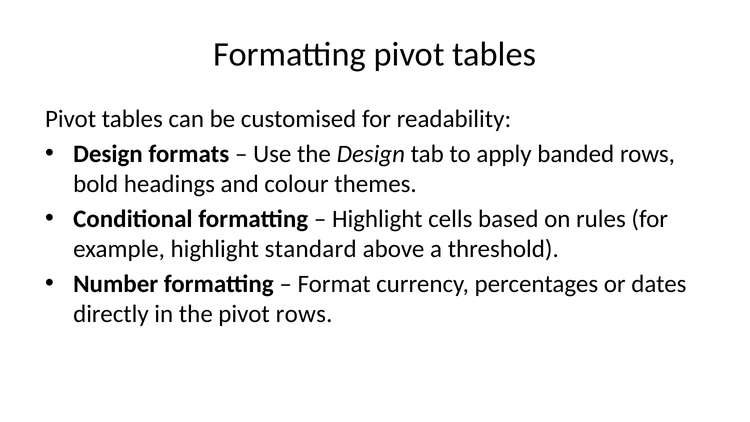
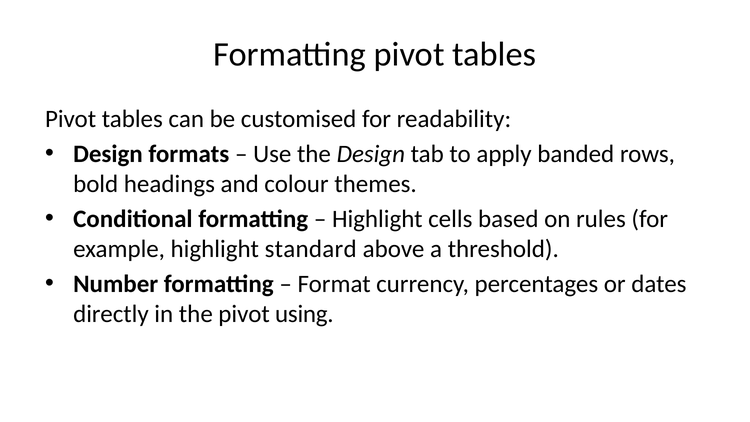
pivot rows: rows -> using
